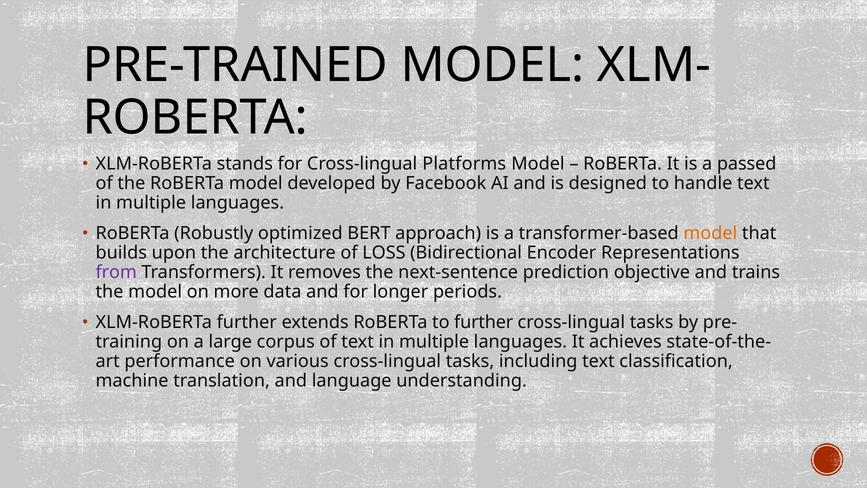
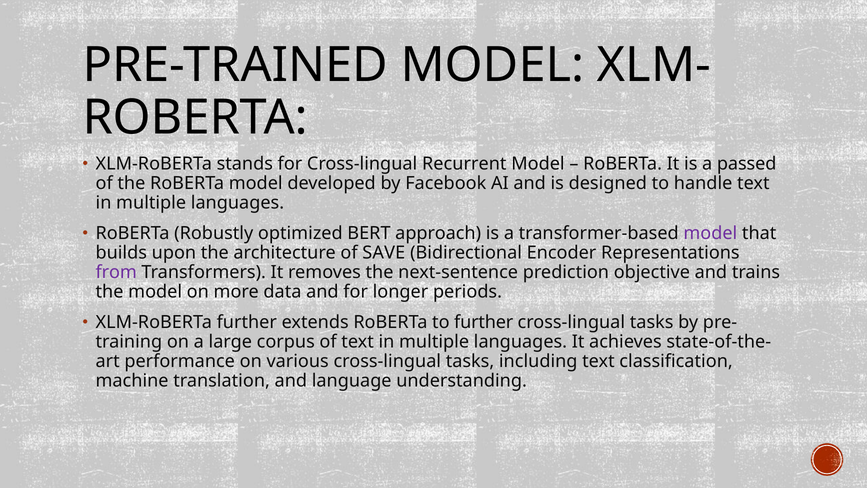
Platforms: Platforms -> Recurrent
model at (710, 233) colour: orange -> purple
LOSS: LOSS -> SAVE
